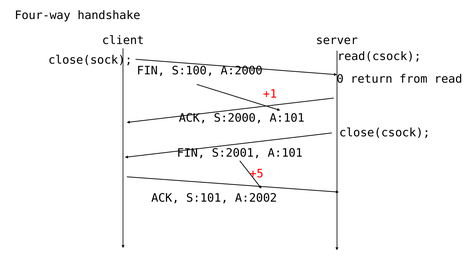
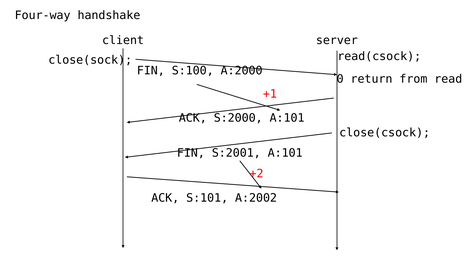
+5: +5 -> +2
